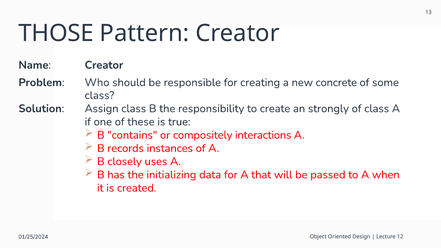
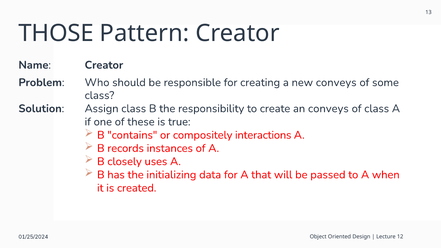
new concrete: concrete -> conveys
an strongly: strongly -> conveys
